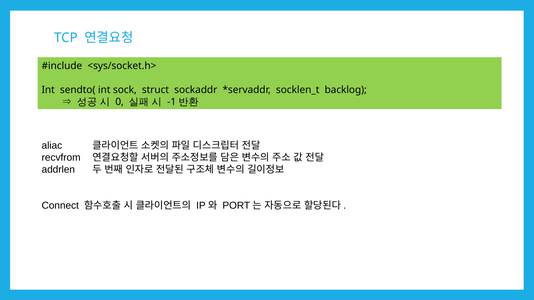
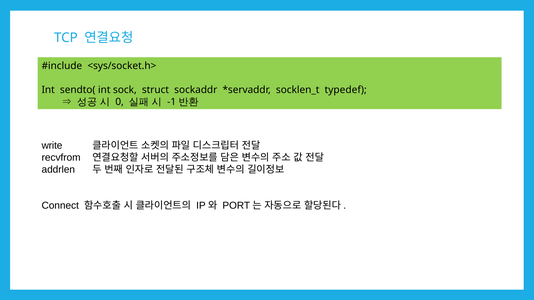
backlog: backlog -> typedef
aliac: aliac -> write
